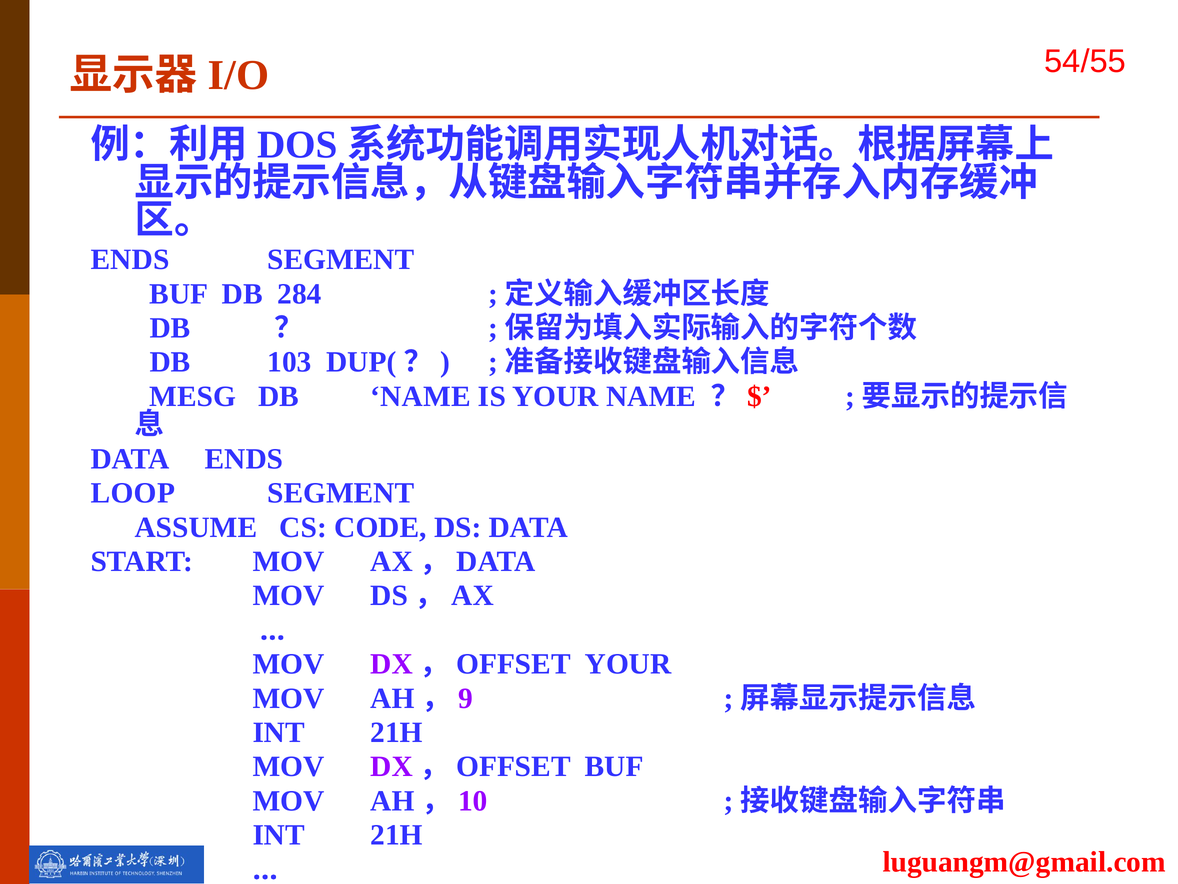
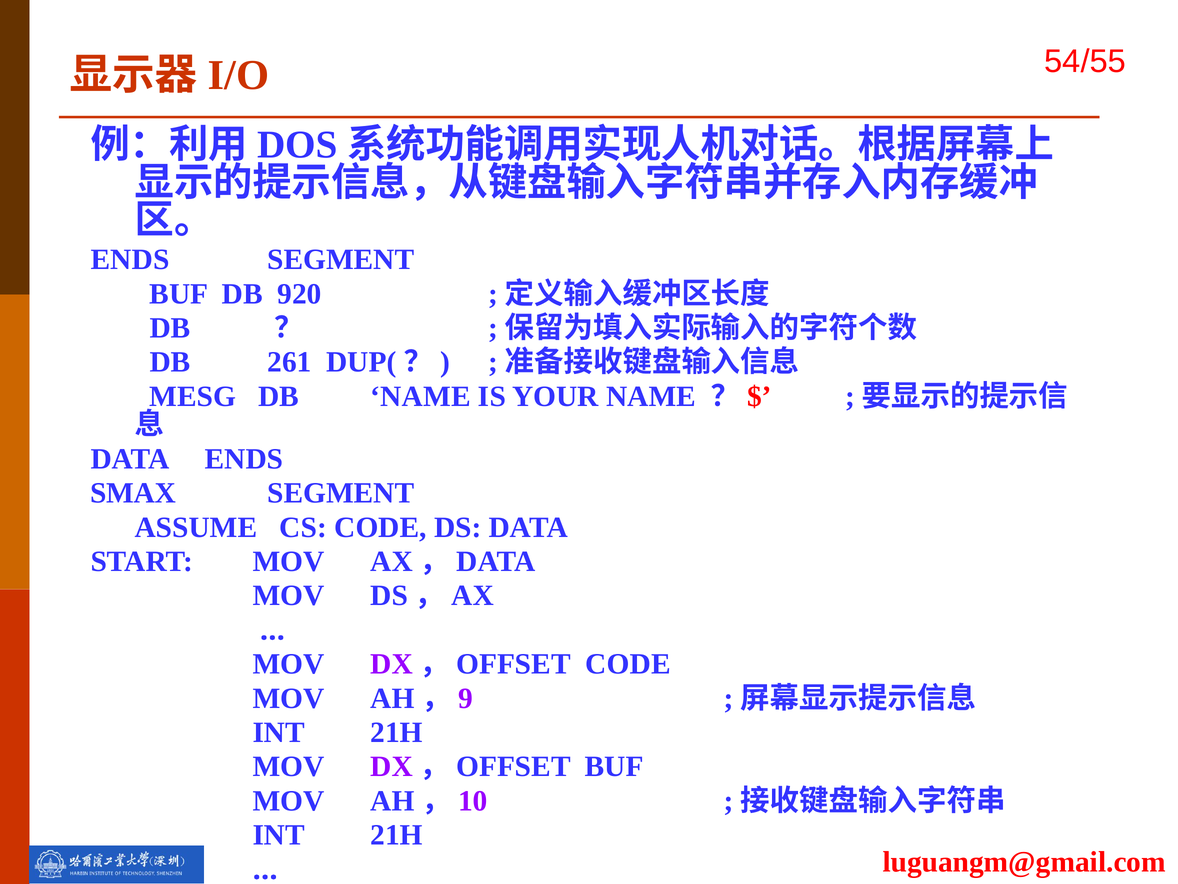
284: 284 -> 920
103: 103 -> 261
LOOP: LOOP -> SMAX
DX，OFFSET YOUR: YOUR -> CODE
